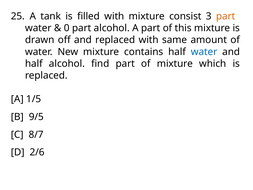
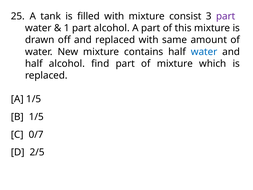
part at (226, 16) colour: orange -> purple
0: 0 -> 1
B 9/5: 9/5 -> 1/5
8/7: 8/7 -> 0/7
2/6: 2/6 -> 2/5
